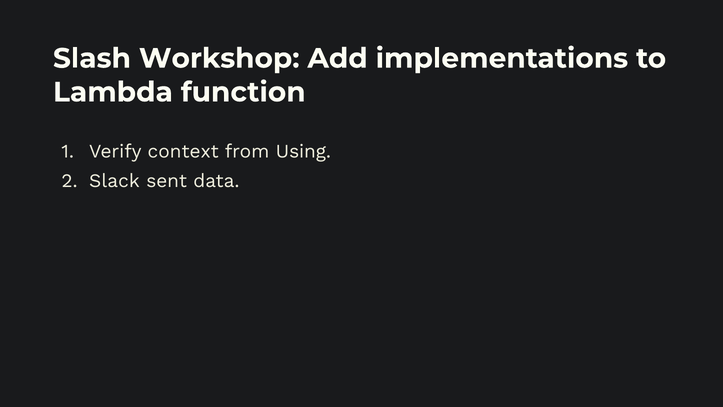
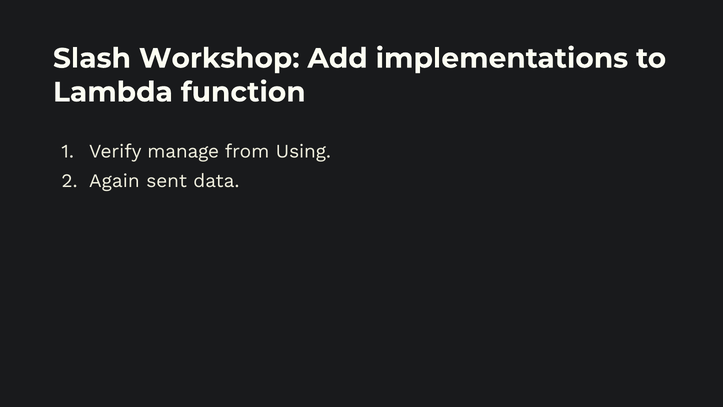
context: context -> manage
Slack: Slack -> Again
